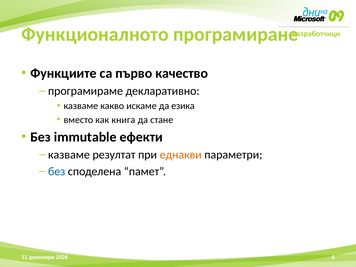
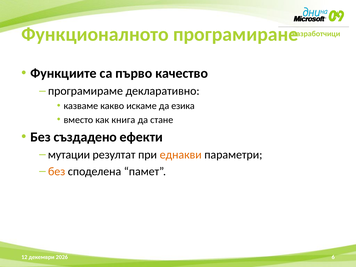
immutable: immutable -> създадено
казваме at (69, 155): казваме -> мутации
без at (57, 171) colour: blue -> orange
